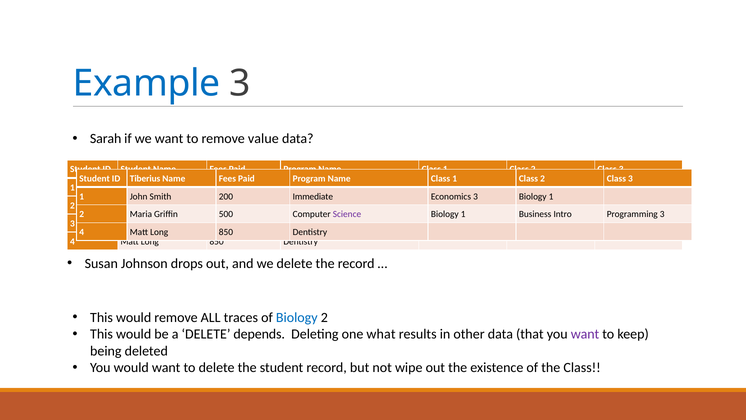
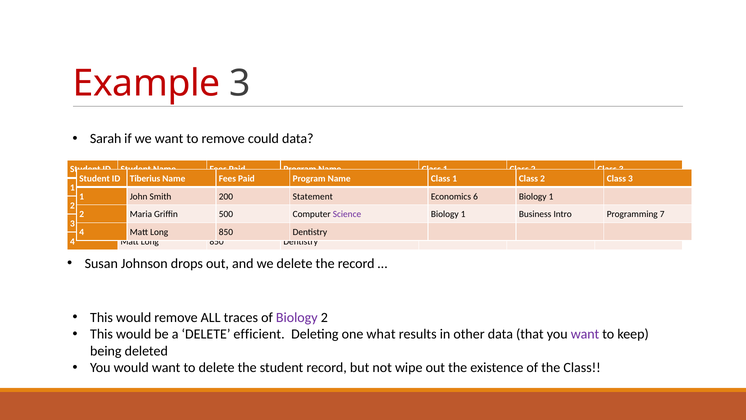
Example colour: blue -> red
value: value -> could
Immediate: Immediate -> Statement
Economics 3: 3 -> 6
Programming 3: 3 -> 7
Biology at (297, 317) colour: blue -> purple
depends: depends -> efficient
